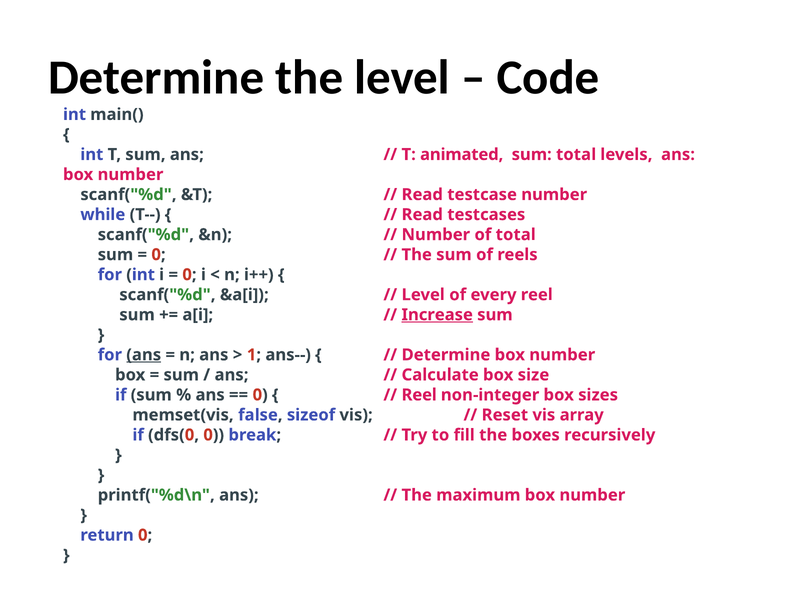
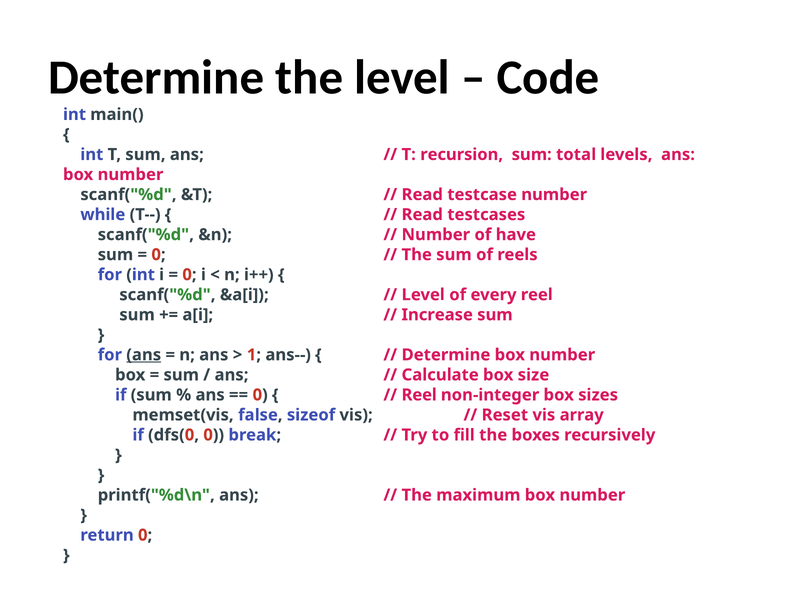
animated: animated -> recursion
of total: total -> have
Increase underline: present -> none
